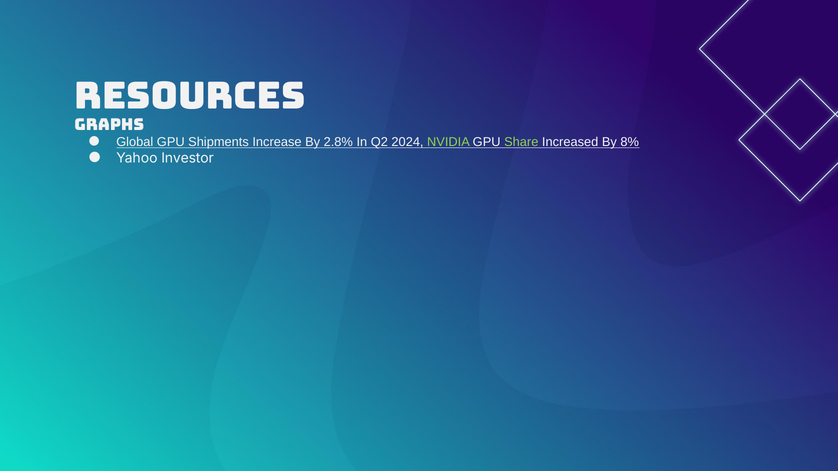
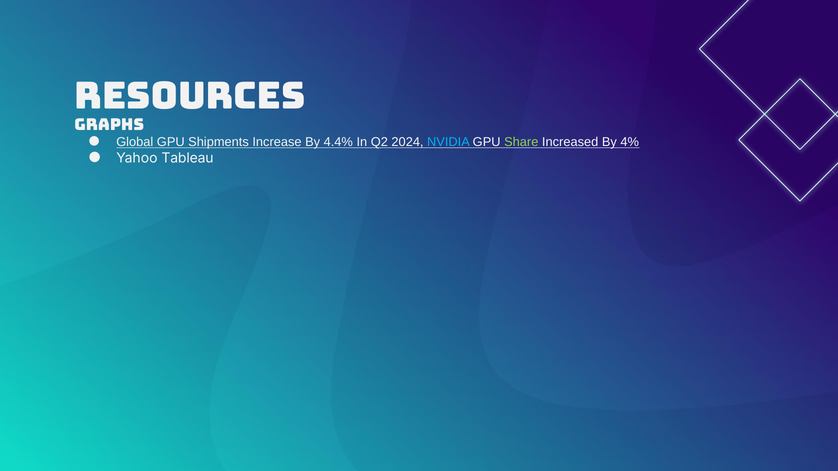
2.8%: 2.8% -> 4.4%
NVIDIA colour: light green -> light blue
8%: 8% -> 4%
Investor: Investor -> Tableau
